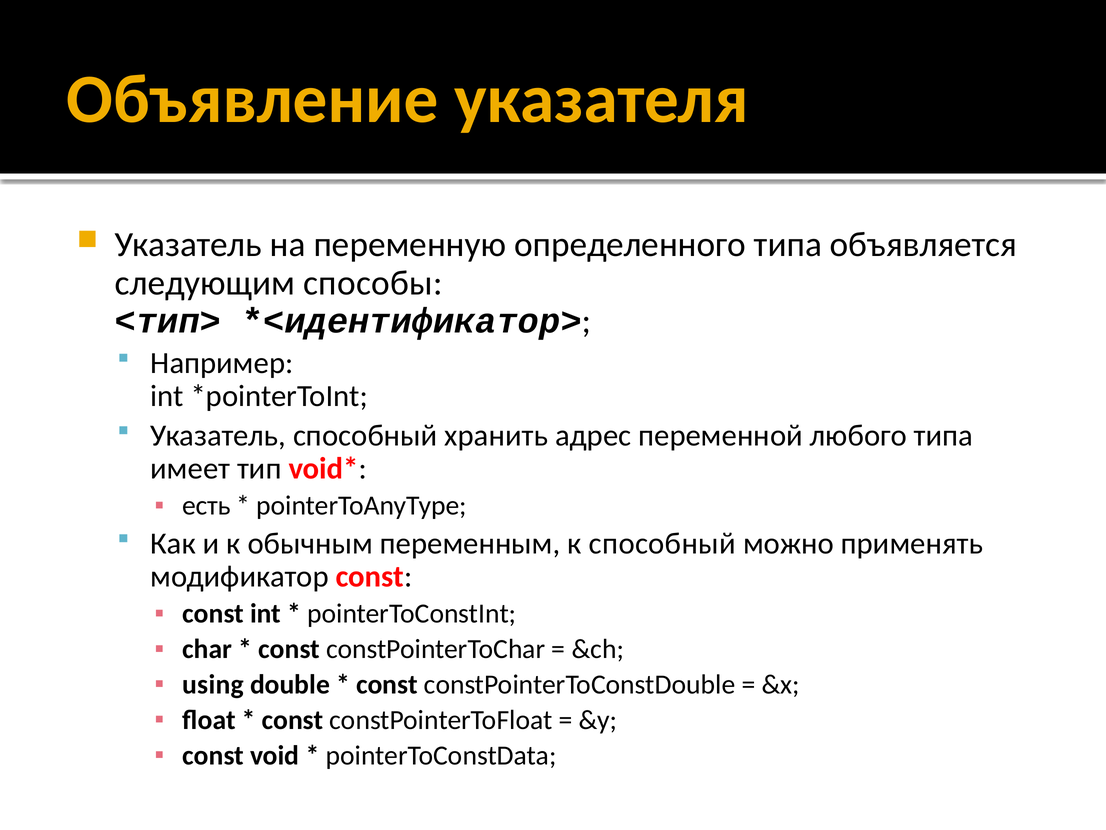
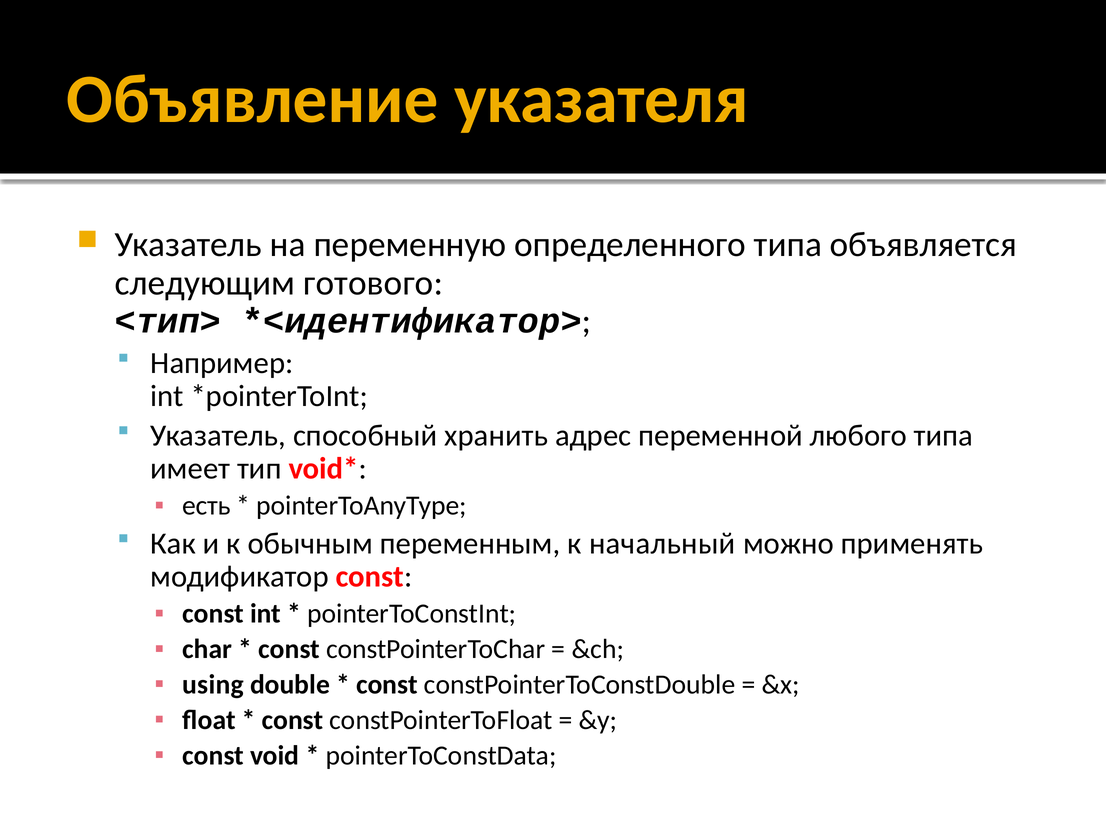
способы: способы -> готового
к способный: способный -> начальный
